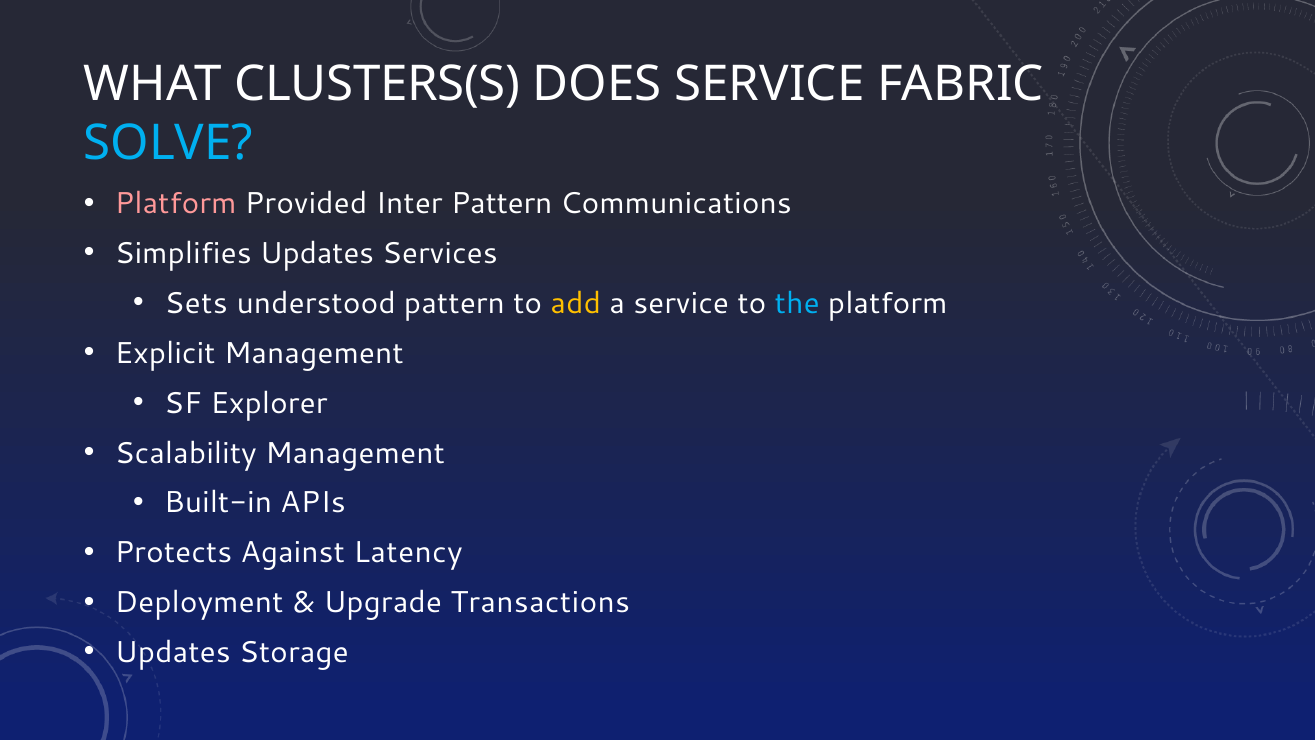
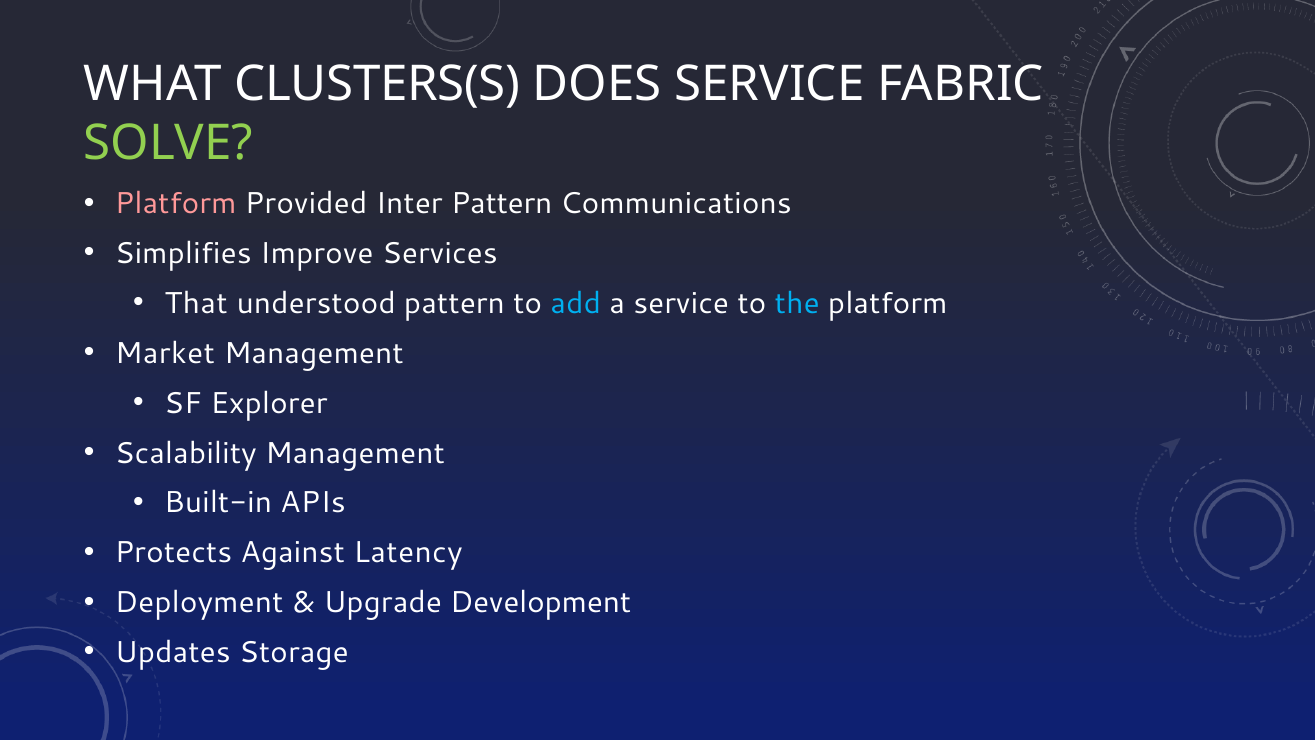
SOLVE colour: light blue -> light green
Simplifies Updates: Updates -> Improve
Sets: Sets -> That
add colour: yellow -> light blue
Explicit: Explicit -> Market
Transactions: Transactions -> Development
